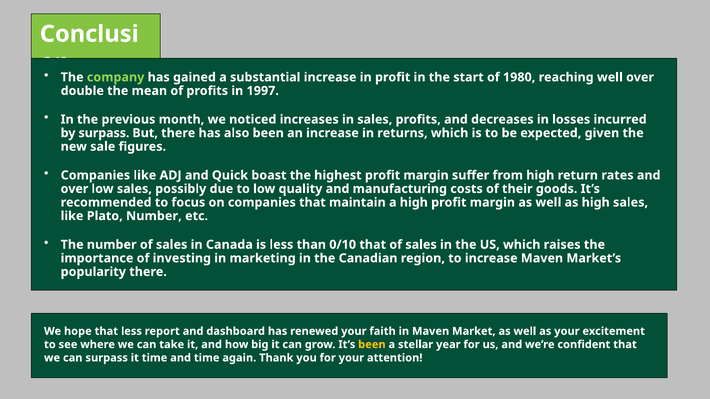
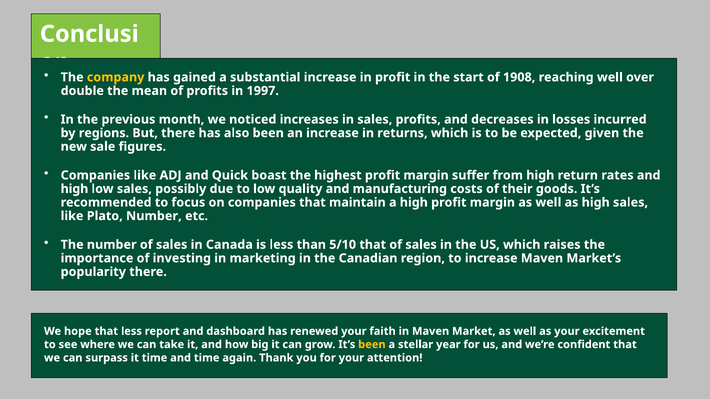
company colour: light green -> yellow
1980: 1980 -> 1908
by surpass: surpass -> regions
over at (74, 189): over -> high
0/10: 0/10 -> 5/10
